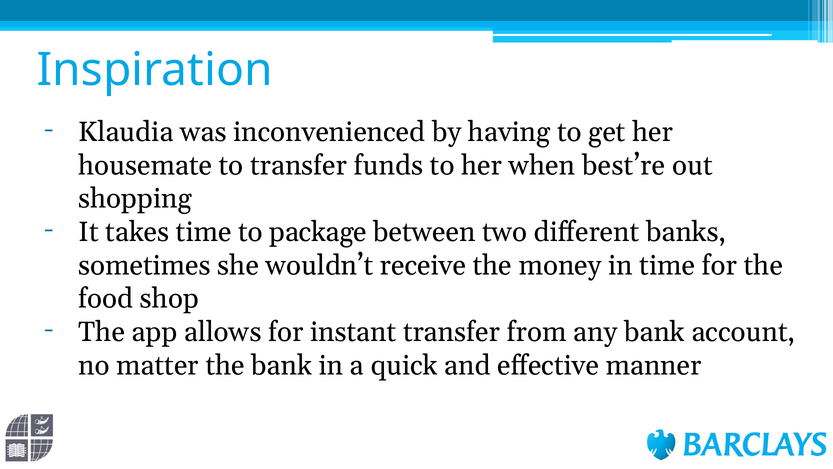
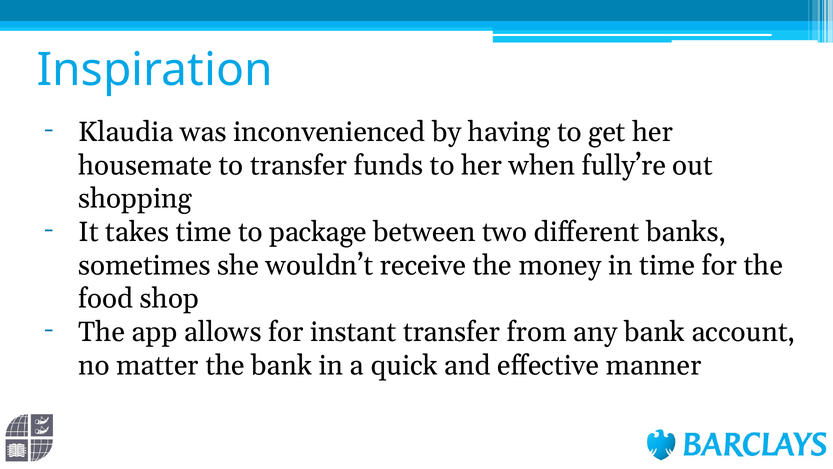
best’re: best’re -> fully’re
